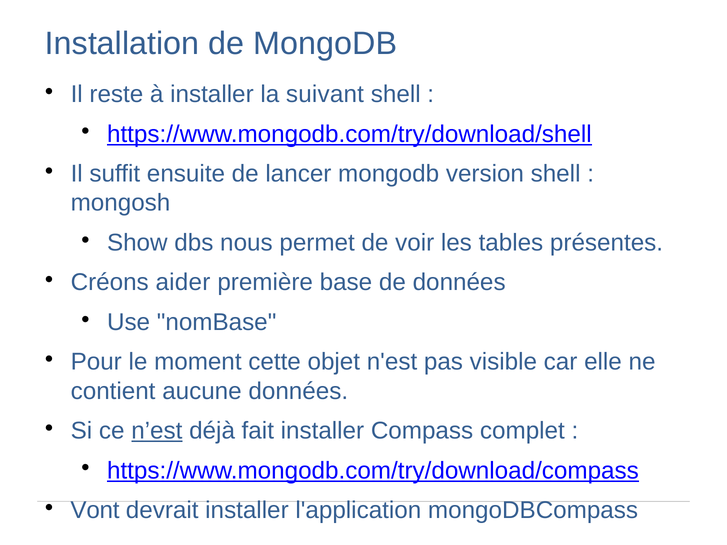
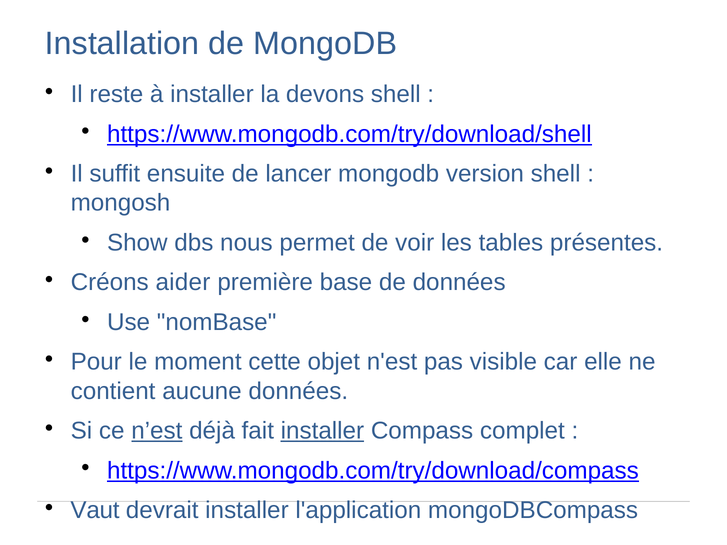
suivant: suivant -> devons
installer at (322, 431) underline: none -> present
Vont: Vont -> Vaut
